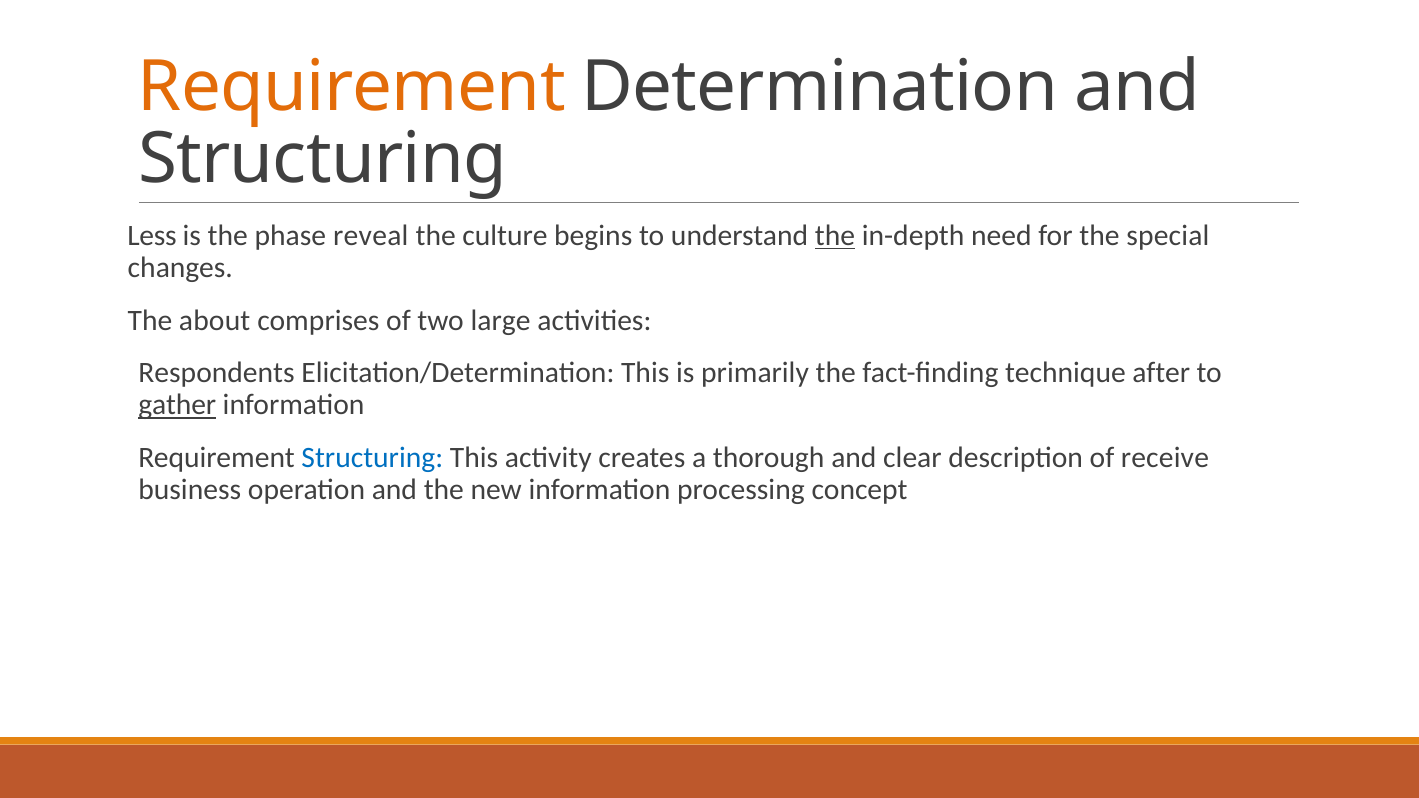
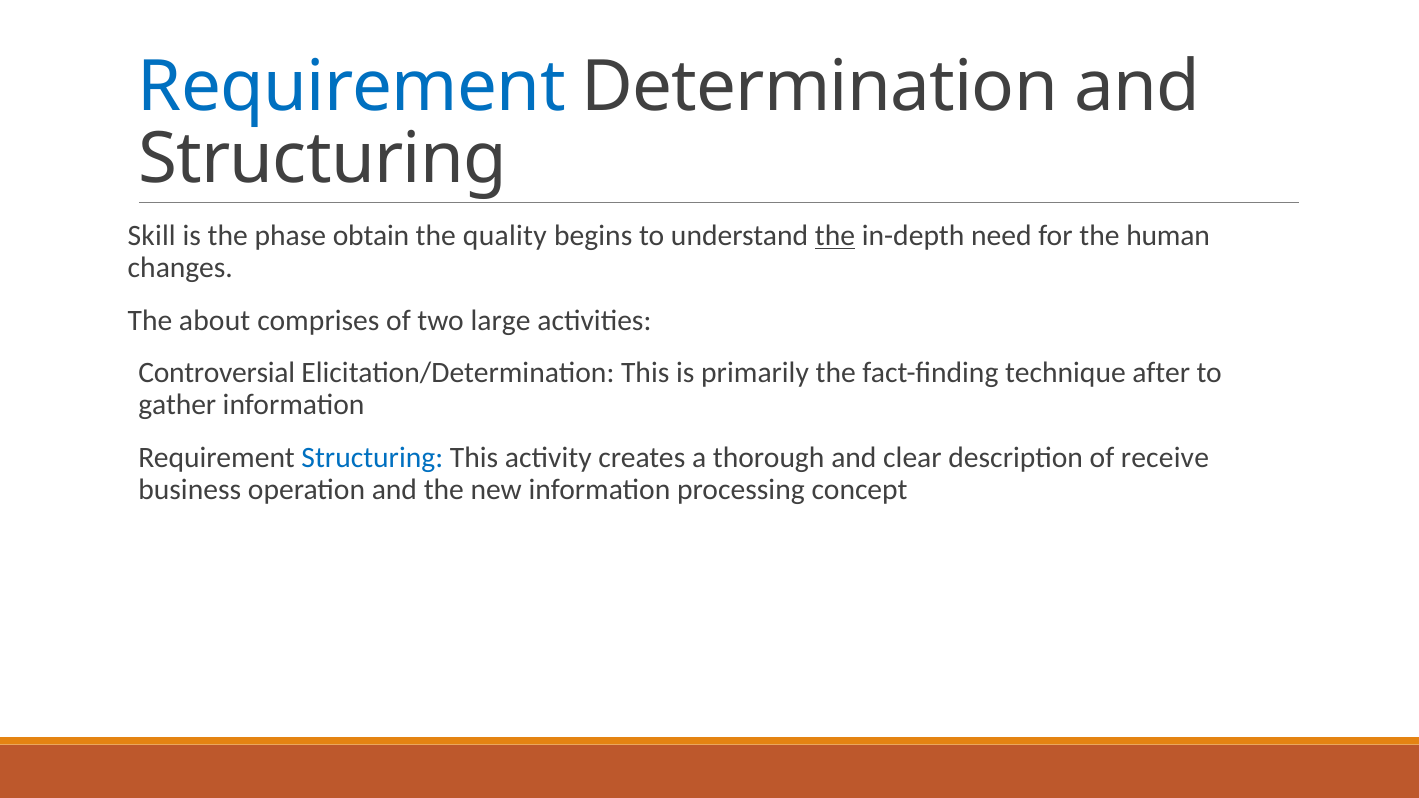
Requirement at (352, 87) colour: orange -> blue
Less: Less -> Skill
reveal: reveal -> obtain
culture: culture -> quality
special: special -> human
Respondents: Respondents -> Controversial
gather underline: present -> none
